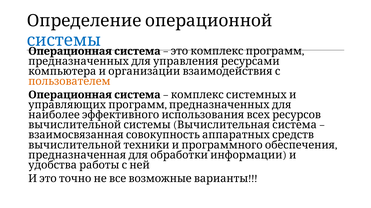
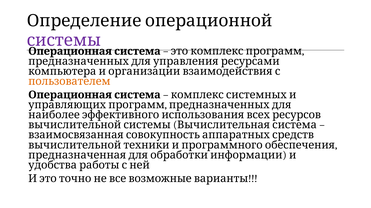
системы colour: blue -> purple
